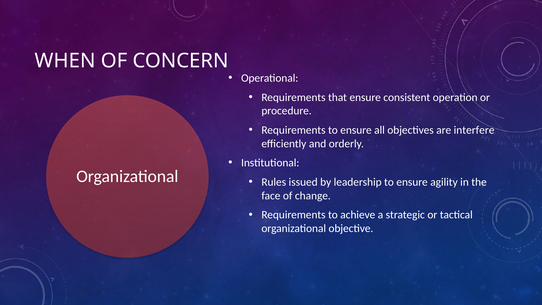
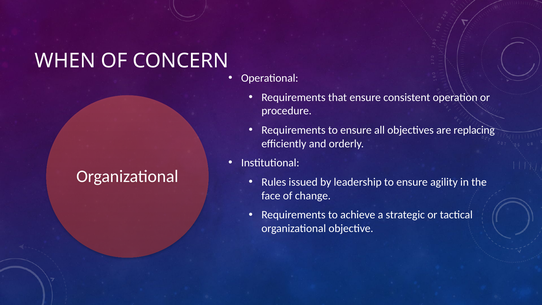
interfere: interfere -> replacing
